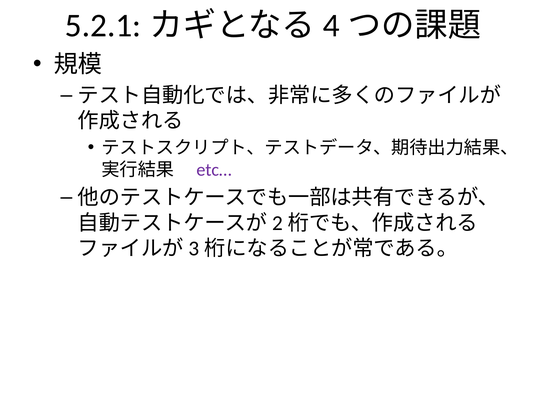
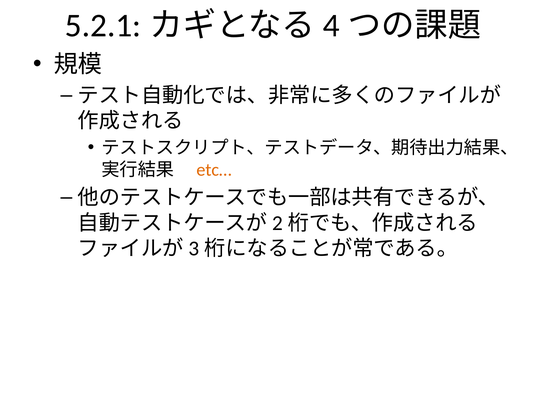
etc… colour: purple -> orange
